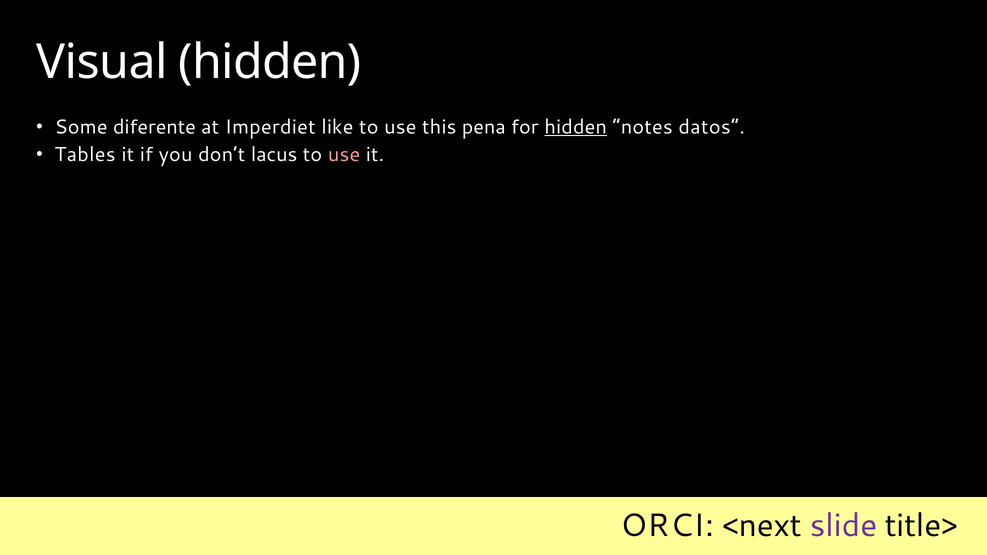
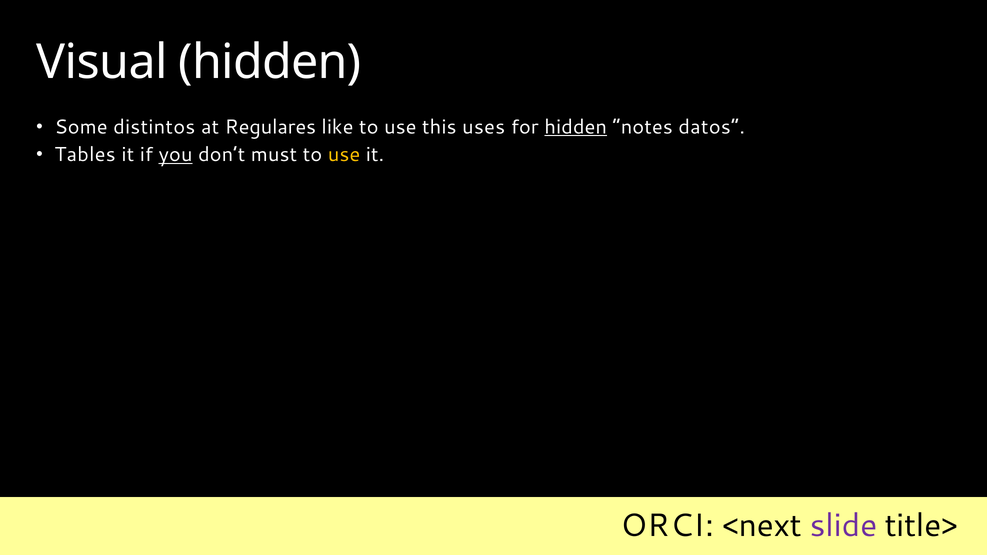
diferente: diferente -> distintos
Imperdiet: Imperdiet -> Regulares
pena: pena -> uses
you underline: none -> present
lacus: lacus -> must
use at (344, 155) colour: pink -> yellow
